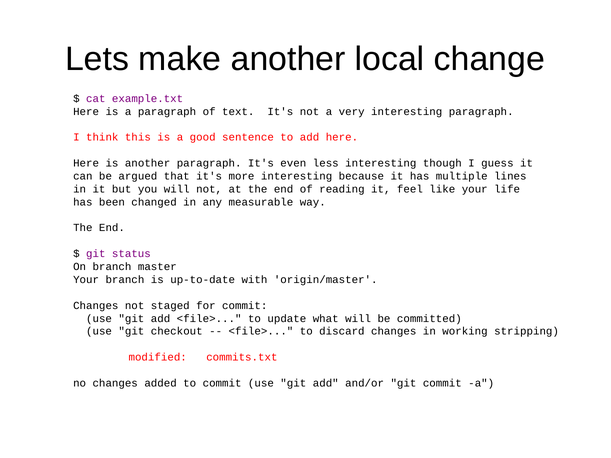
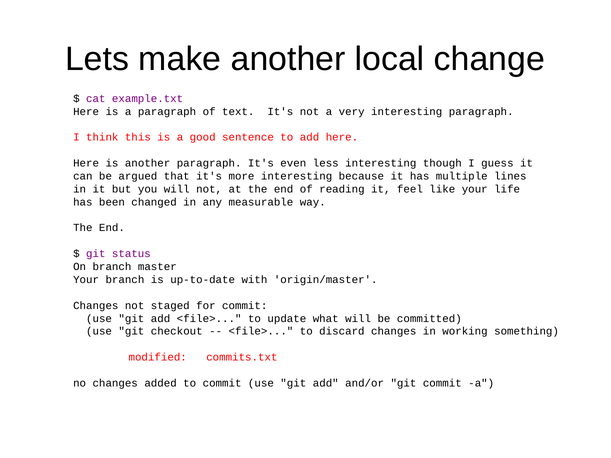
stripping: stripping -> something
